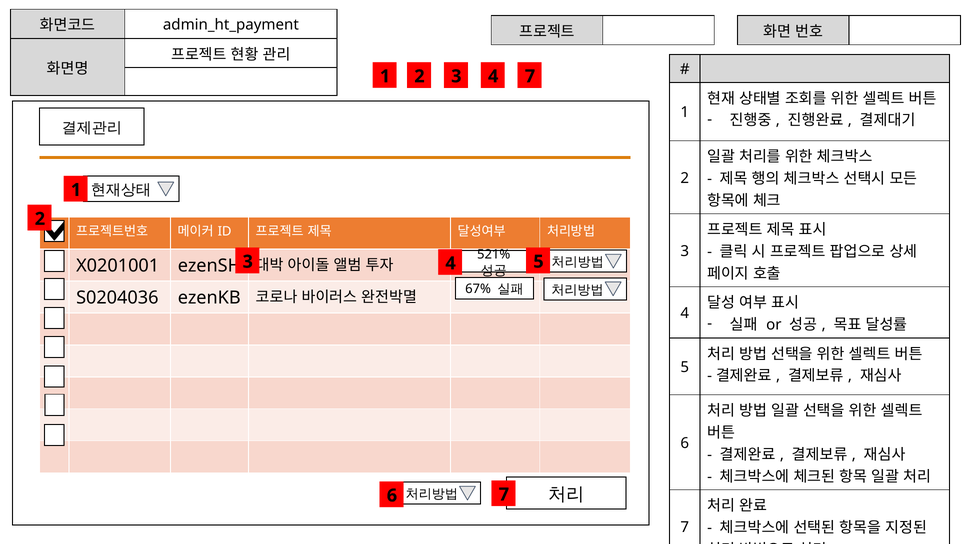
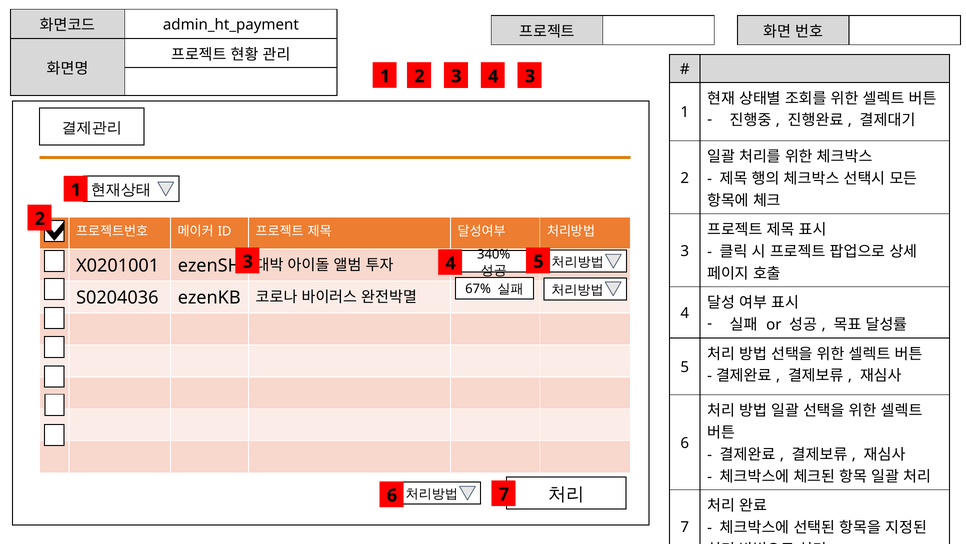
4 7: 7 -> 3
521%: 521% -> 340%
